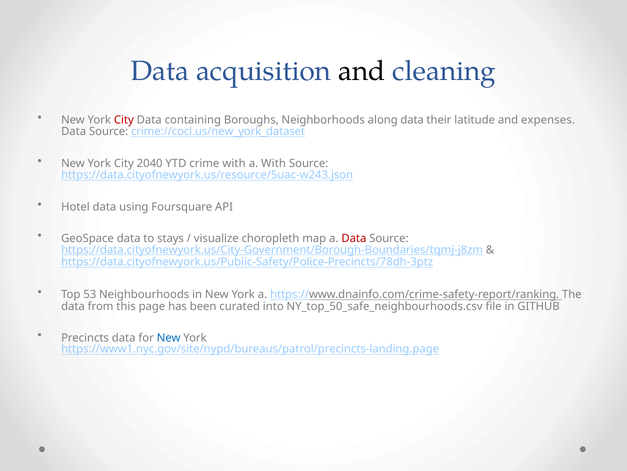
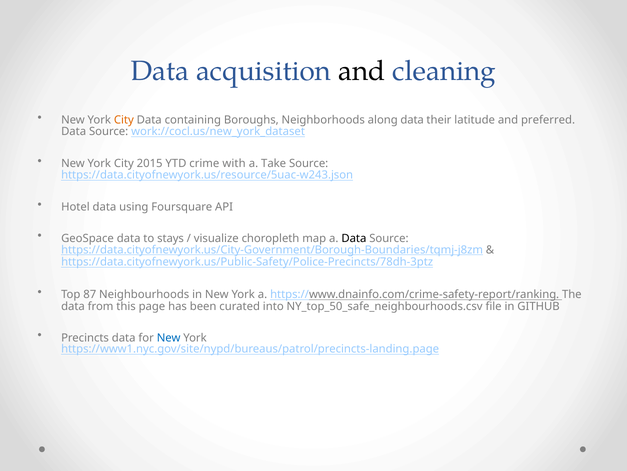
City at (124, 120) colour: red -> orange
expenses: expenses -> preferred
crime://cocl.us/new_york_dataset: crime://cocl.us/new_york_dataset -> work://cocl.us/new_york_dataset
2040: 2040 -> 2015
a With: With -> Take
Data at (354, 238) colour: red -> black
53: 53 -> 87
